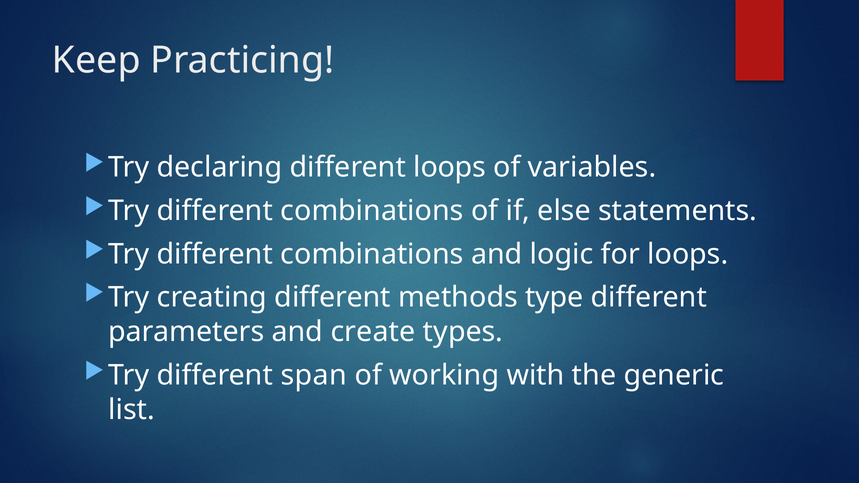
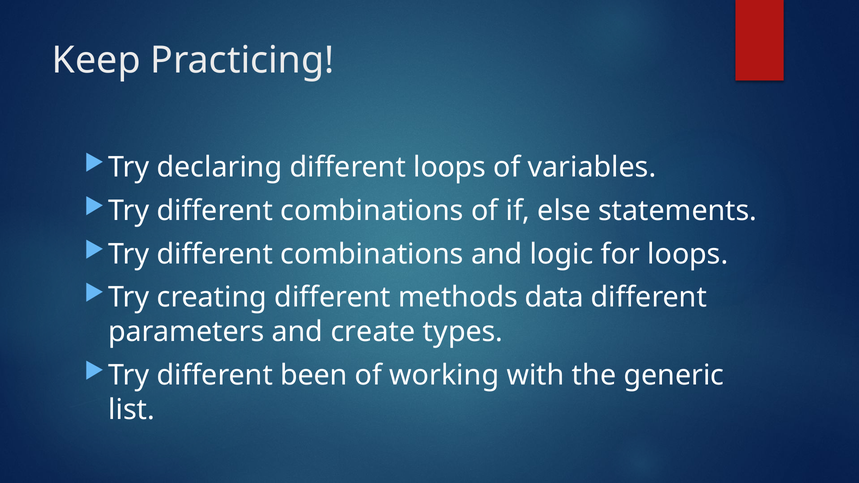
type: type -> data
span: span -> been
